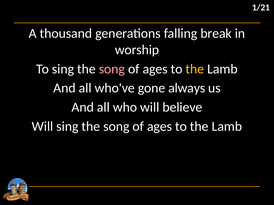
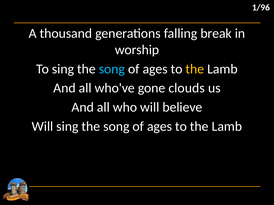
1/21: 1/21 -> 1/96
song at (112, 69) colour: pink -> light blue
always: always -> clouds
